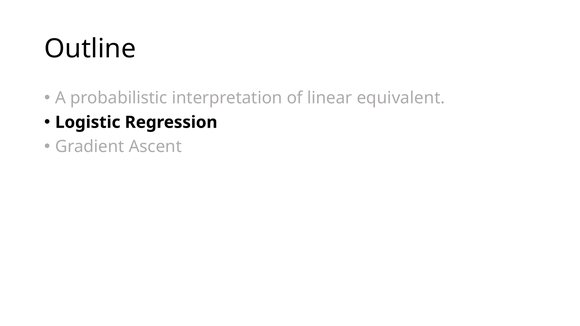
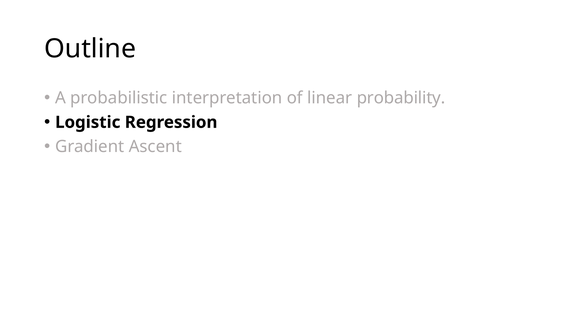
equivalent: equivalent -> probability
